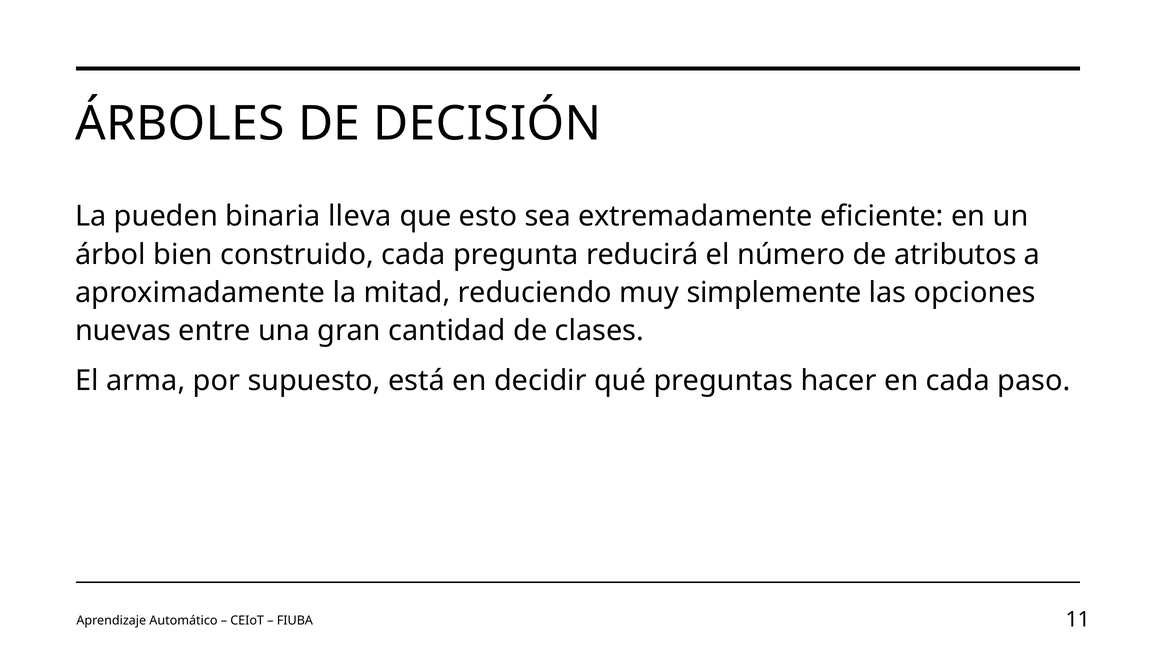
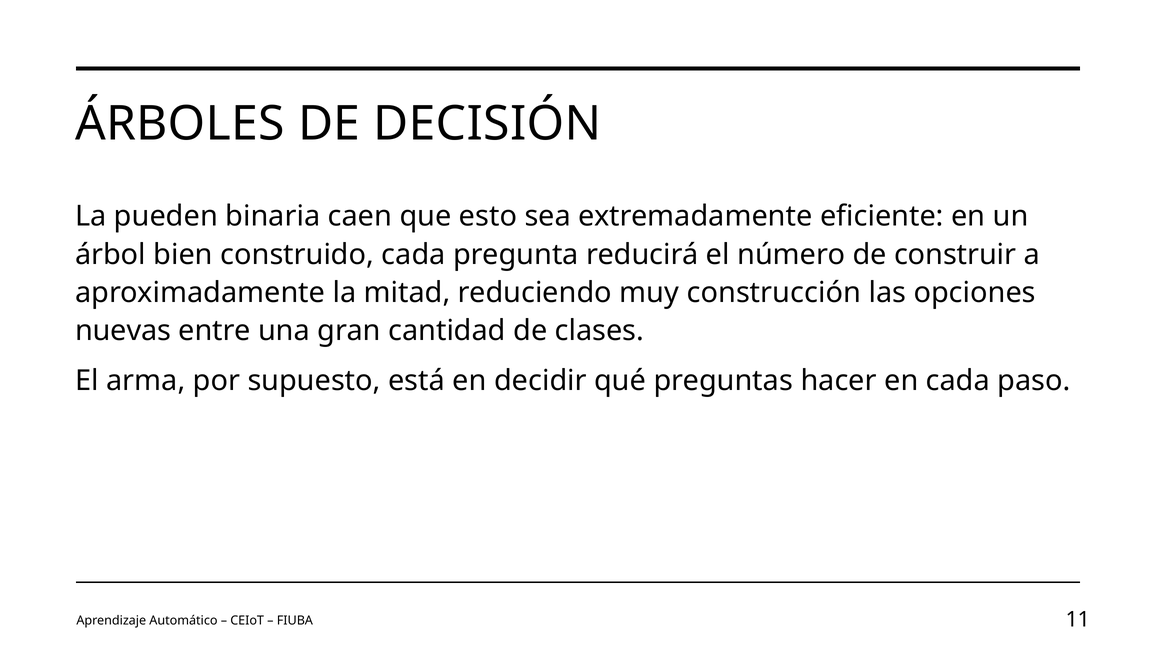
lleva: lleva -> caen
atributos: atributos -> construir
simplemente: simplemente -> construcción
